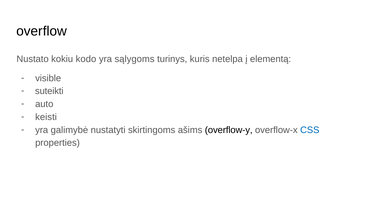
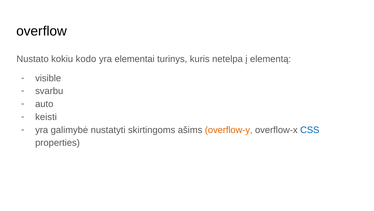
sąlygoms: sąlygoms -> elementai
suteikti: suteikti -> svarbu
overflow-y colour: black -> orange
